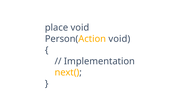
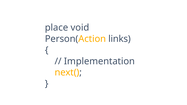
Person(Action void: void -> links
